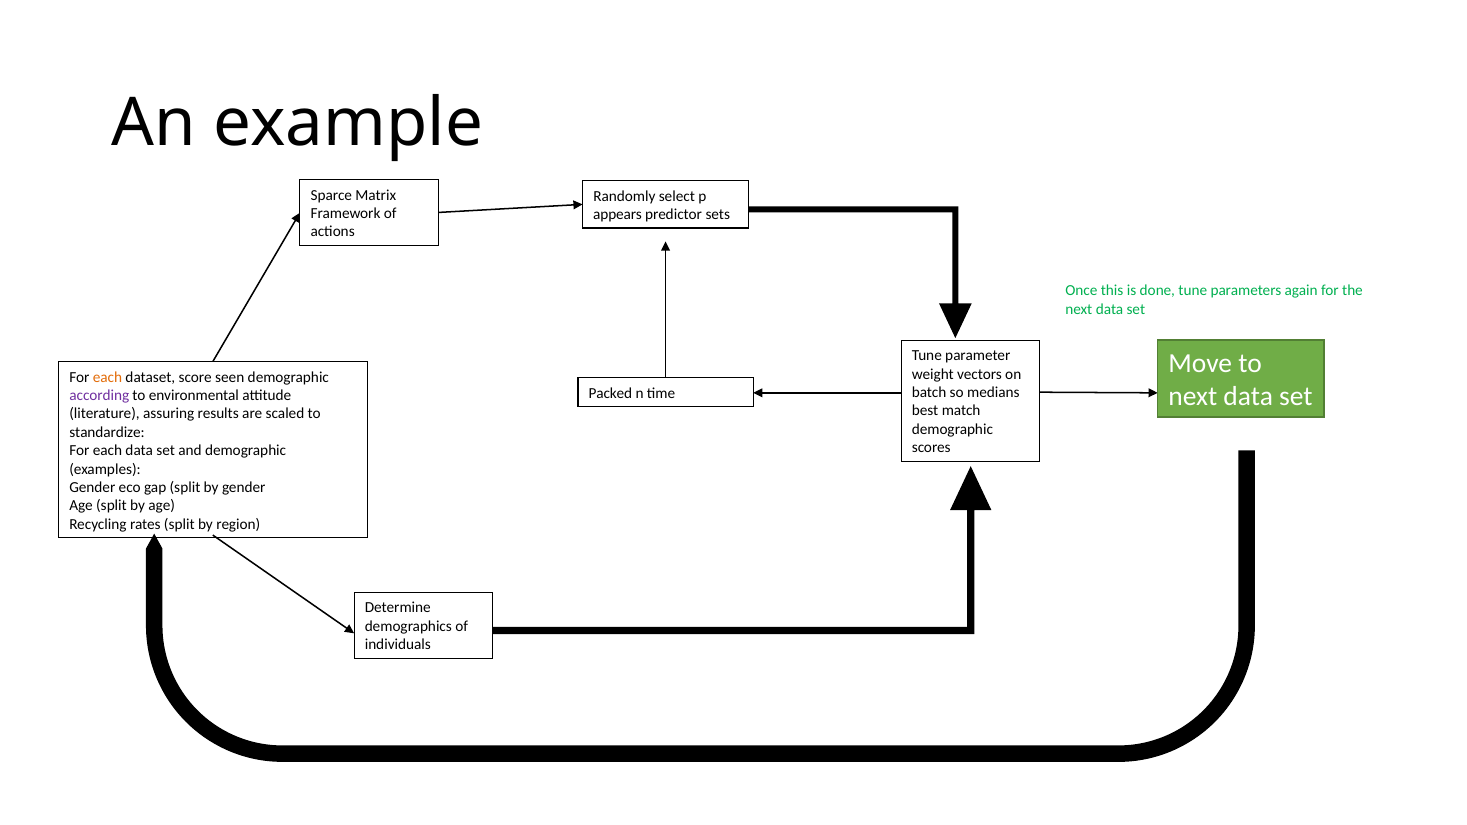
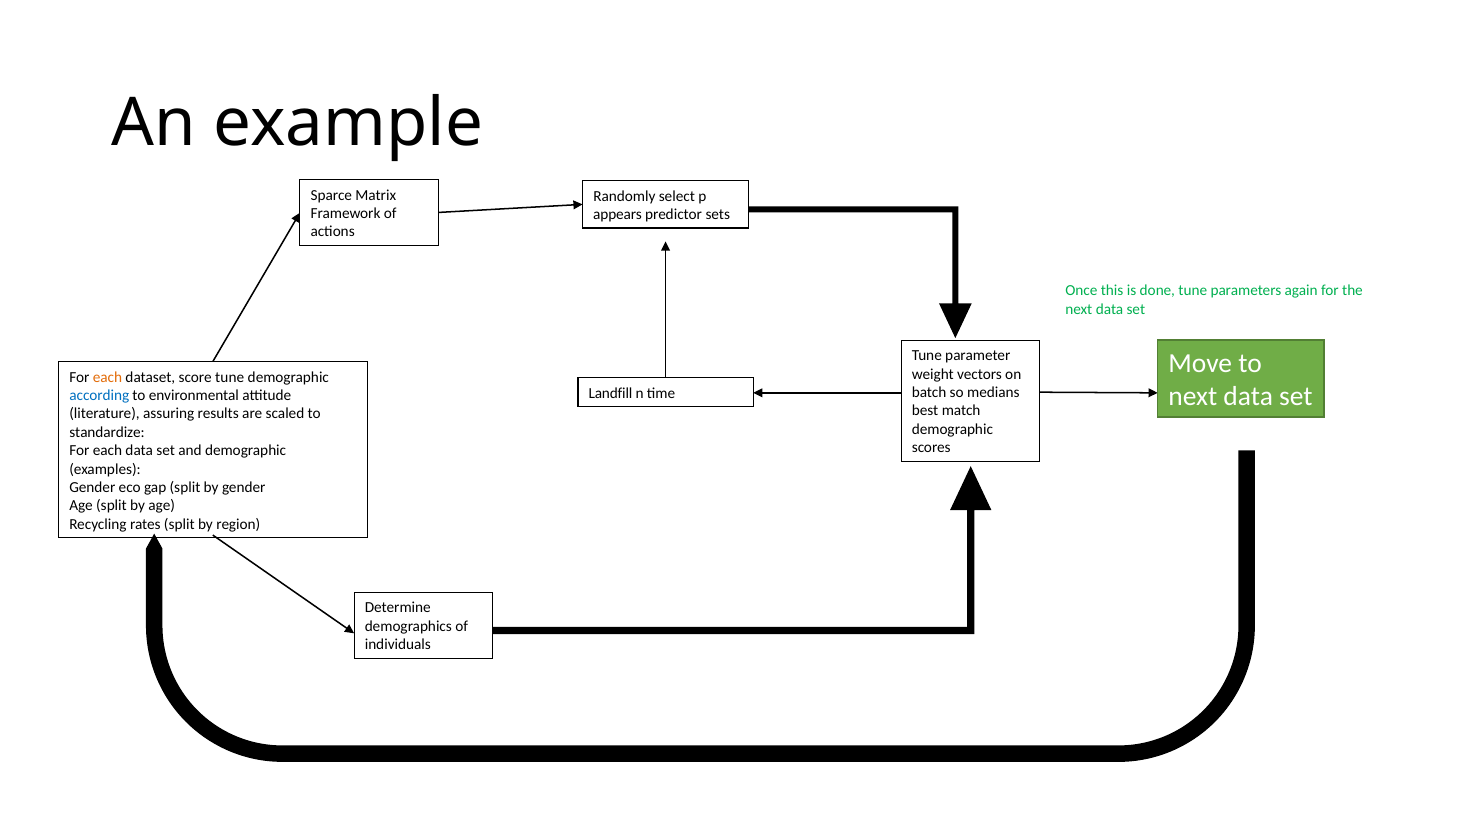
score seen: seen -> tune
Packed: Packed -> Landfill
according colour: purple -> blue
